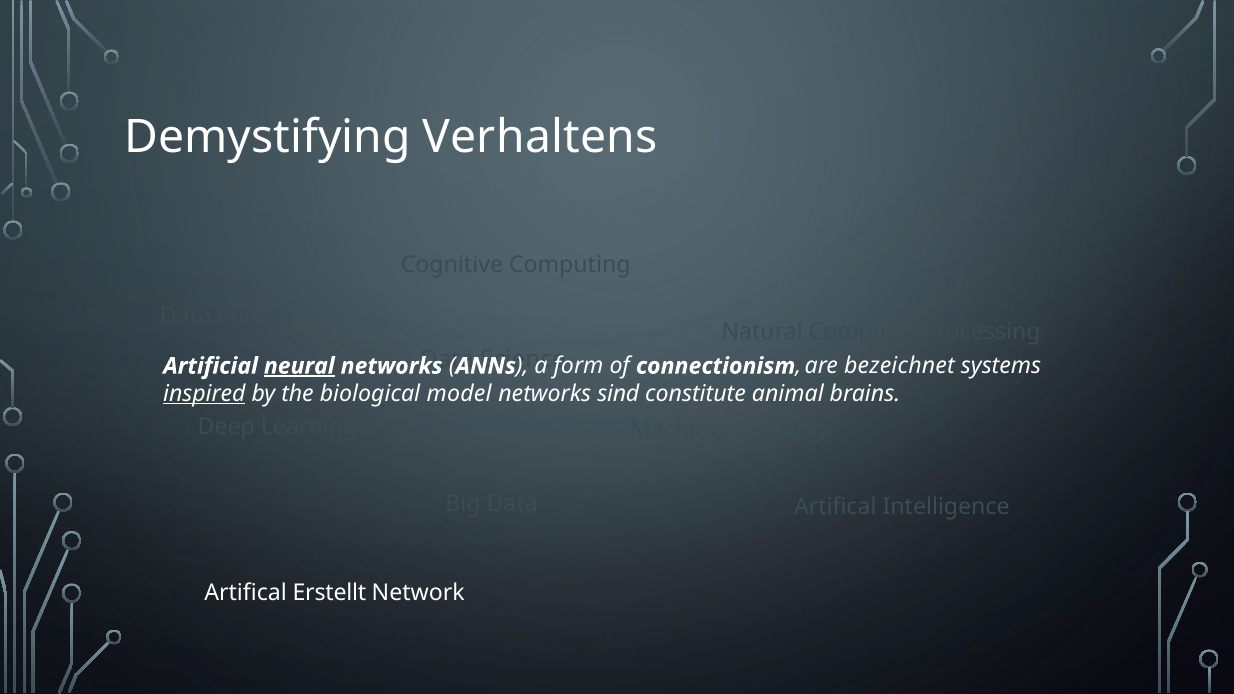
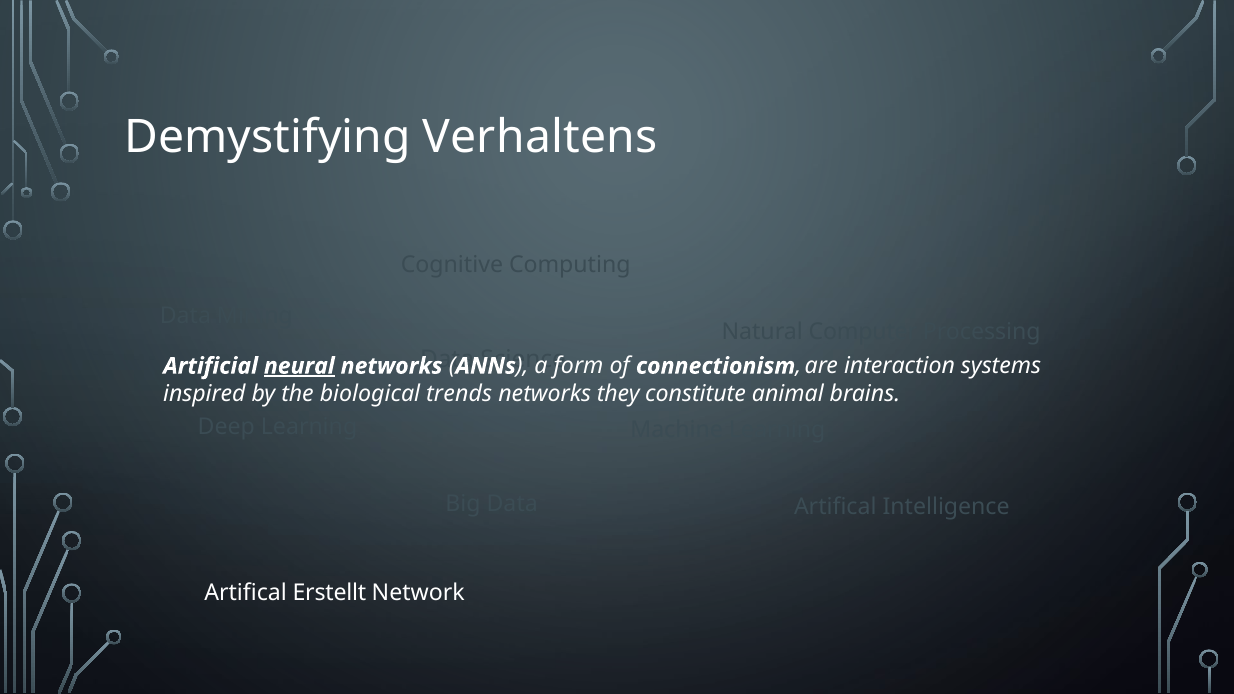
bezeichnet: bezeichnet -> interaction
inspired underline: present -> none
model: model -> trends
sind: sind -> they
